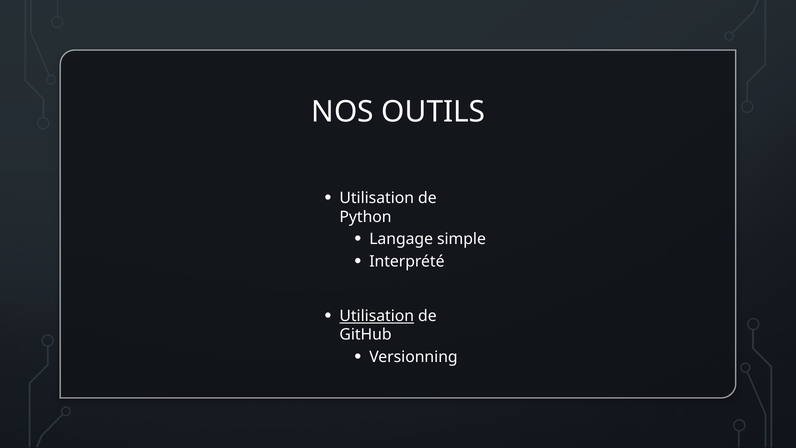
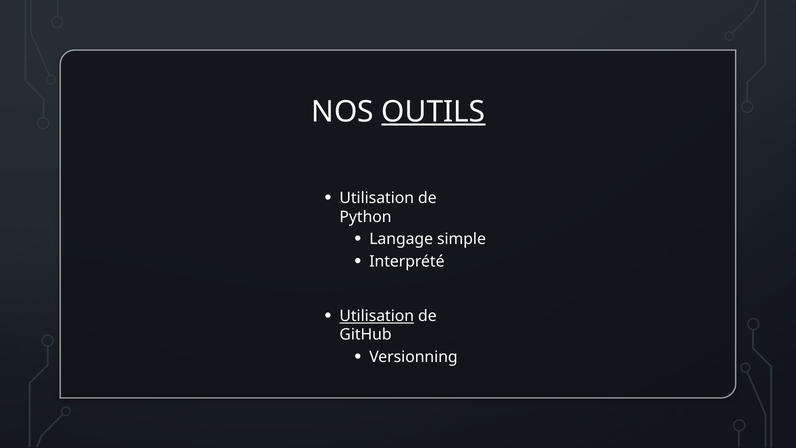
OUTILS underline: none -> present
